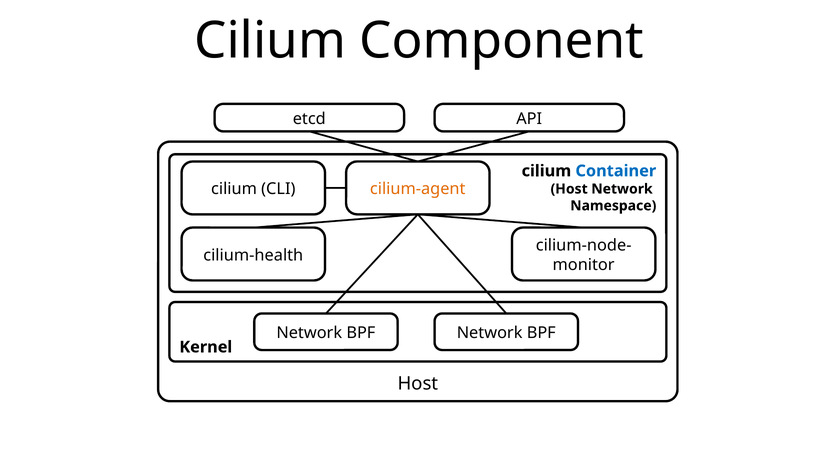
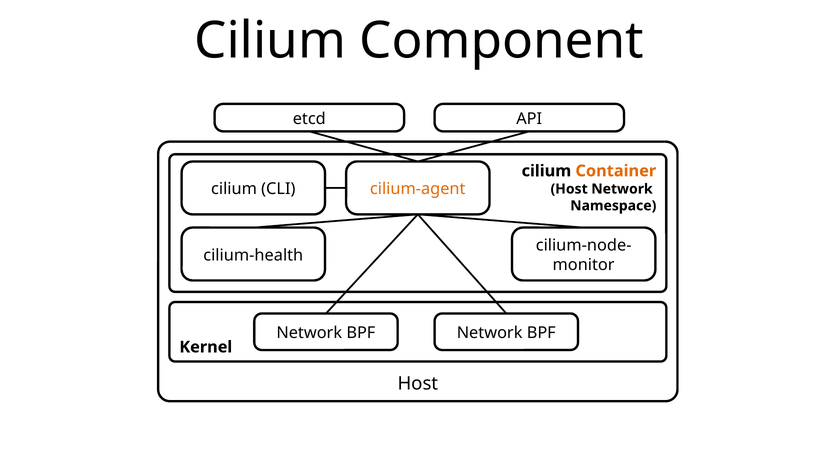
Container colour: blue -> orange
